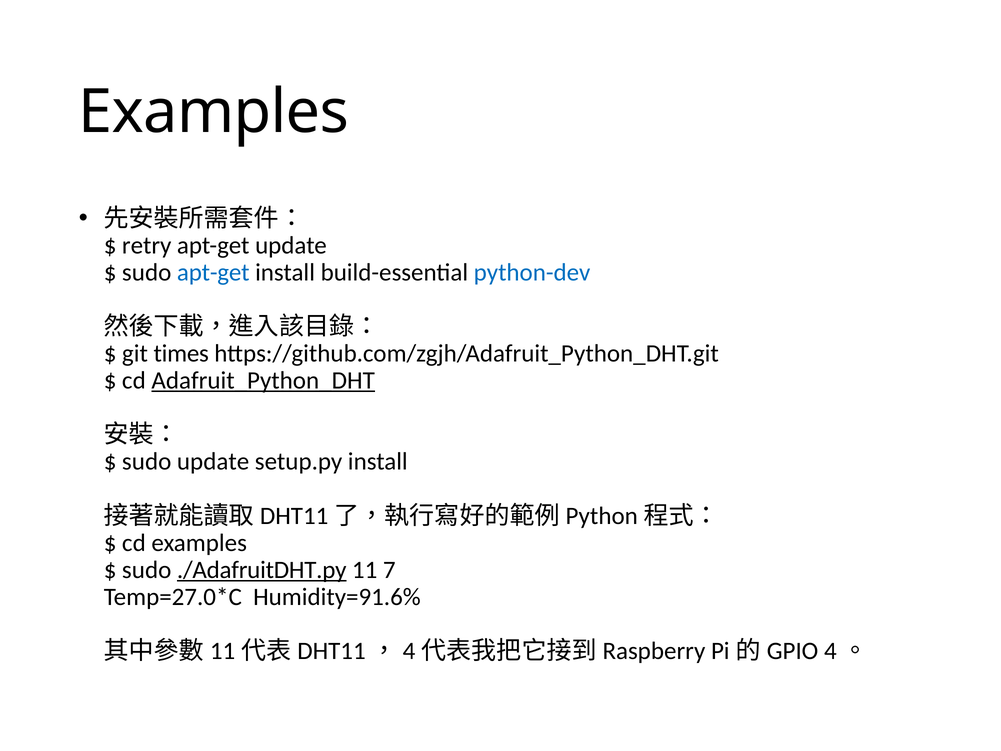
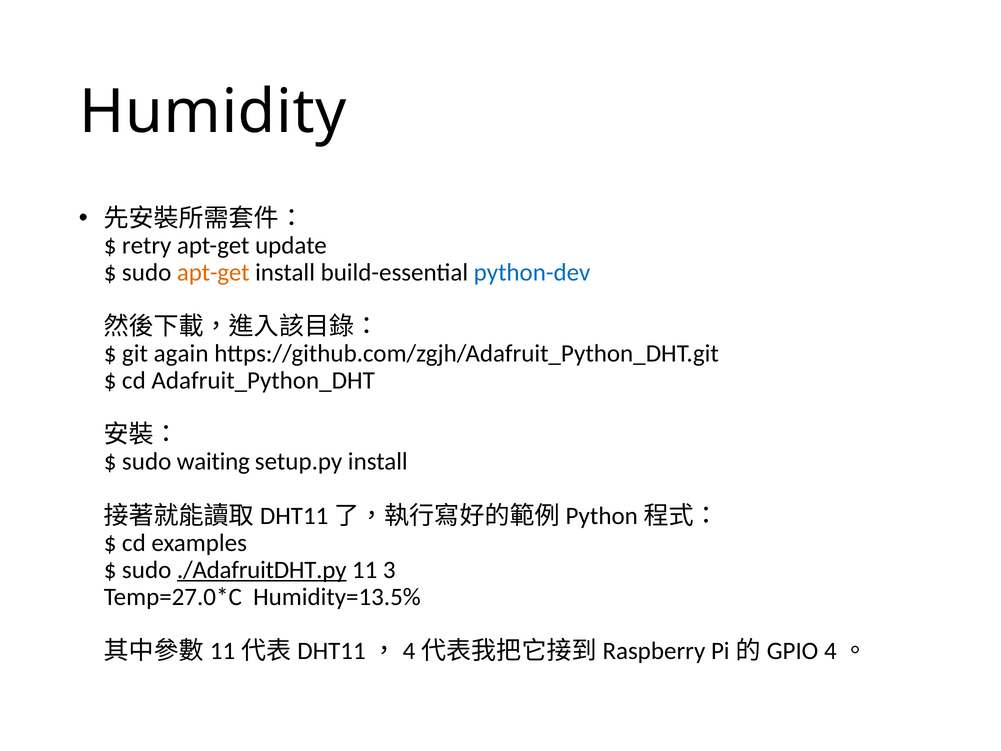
Examples at (214, 112): Examples -> Humidity
apt-get at (213, 272) colour: blue -> orange
times: times -> again
Adafruit_Python_DHT underline: present -> none
sudo update: update -> waiting
7: 7 -> 3
Humidity=91.6%: Humidity=91.6% -> Humidity=13.5%
